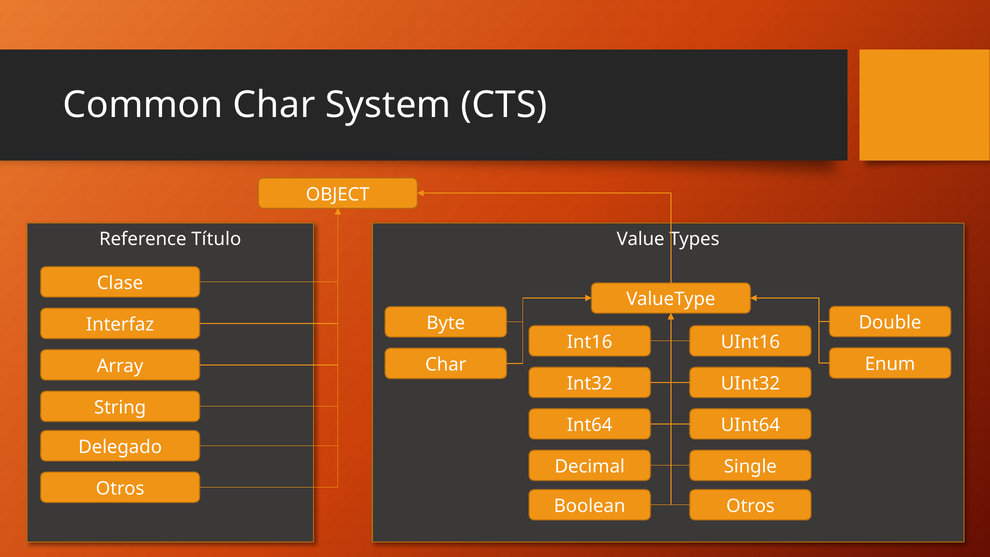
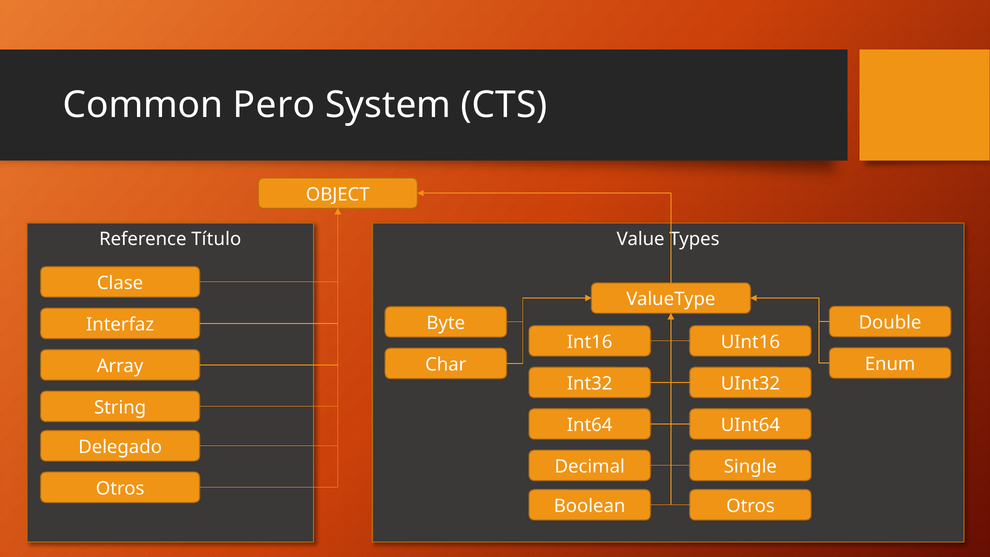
Common Char: Char -> Pero
